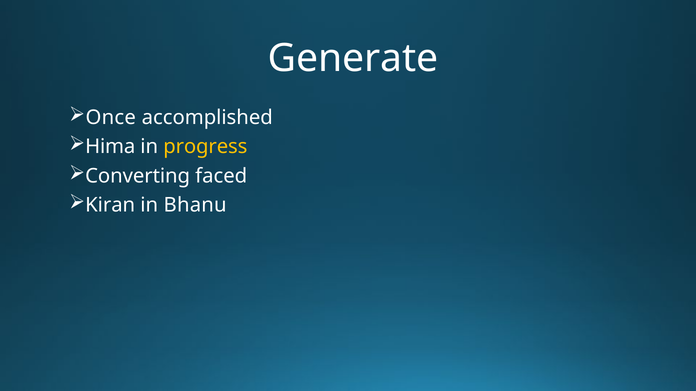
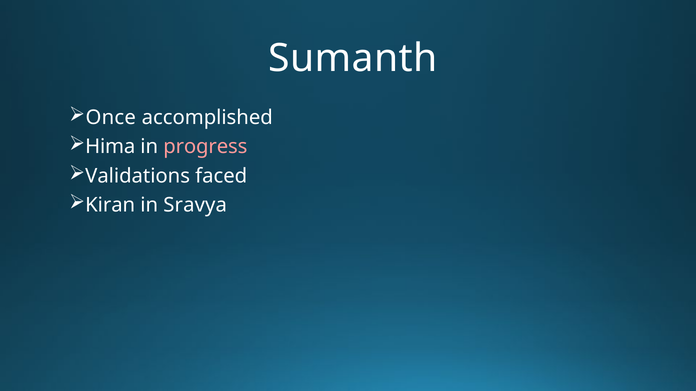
Generate: Generate -> Sumanth
progress colour: yellow -> pink
Converting: Converting -> Validations
Bhanu: Bhanu -> Sravya
